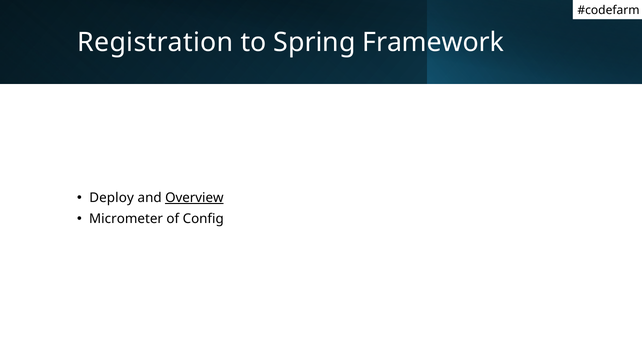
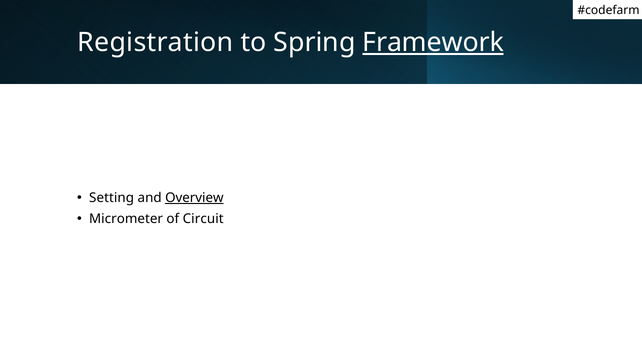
Framework underline: none -> present
Deploy: Deploy -> Setting
Config: Config -> Circuit
